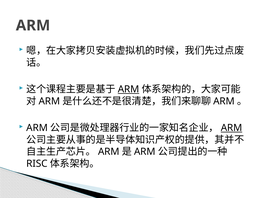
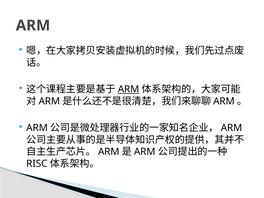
ARM at (232, 128) underline: present -> none
